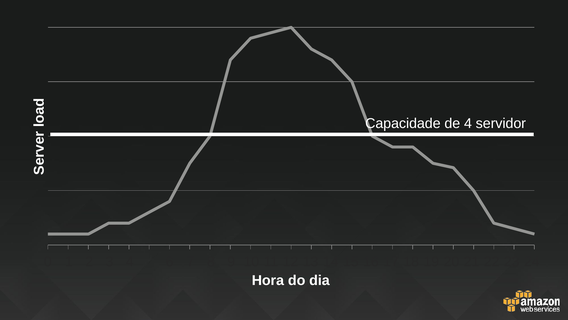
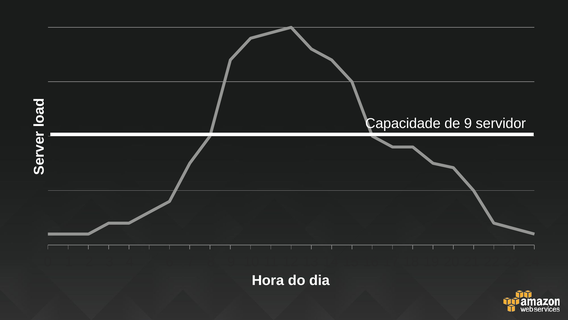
de 4: 4 -> 9
